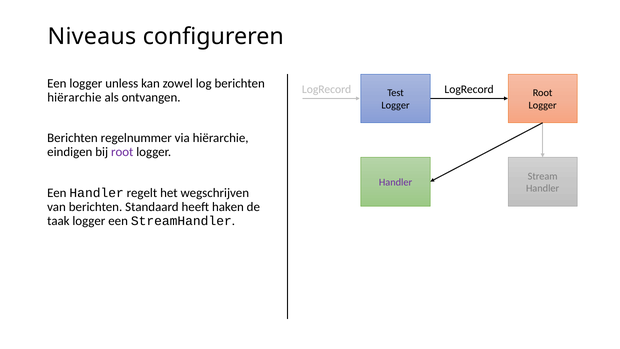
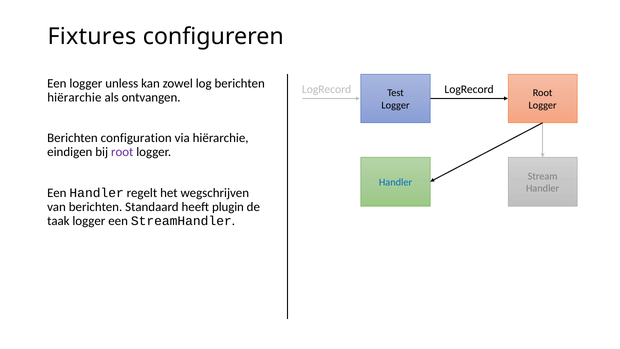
Niveaus: Niveaus -> Fixtures
regelnummer: regelnummer -> configuration
Handler at (396, 182) colour: purple -> blue
haken: haken -> plugin
